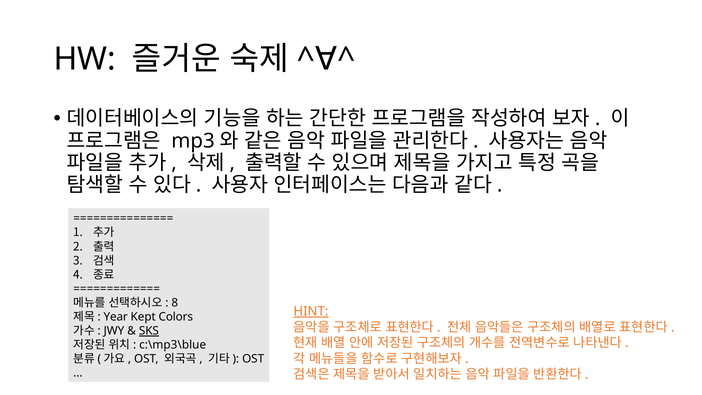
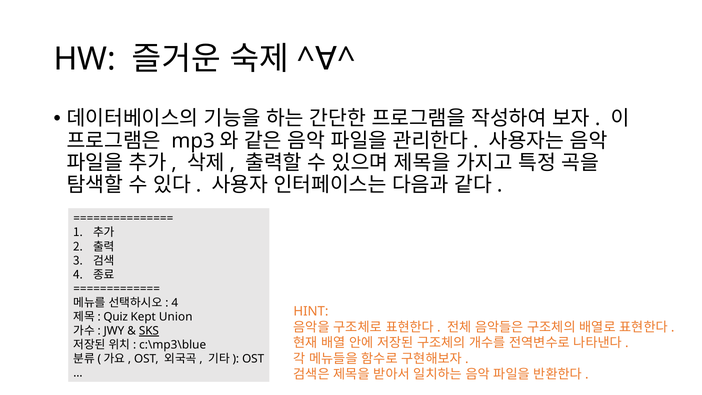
8 at (175, 303): 8 -> 4
HINT underline: present -> none
Year: Year -> Quiz
Colors: Colors -> Union
